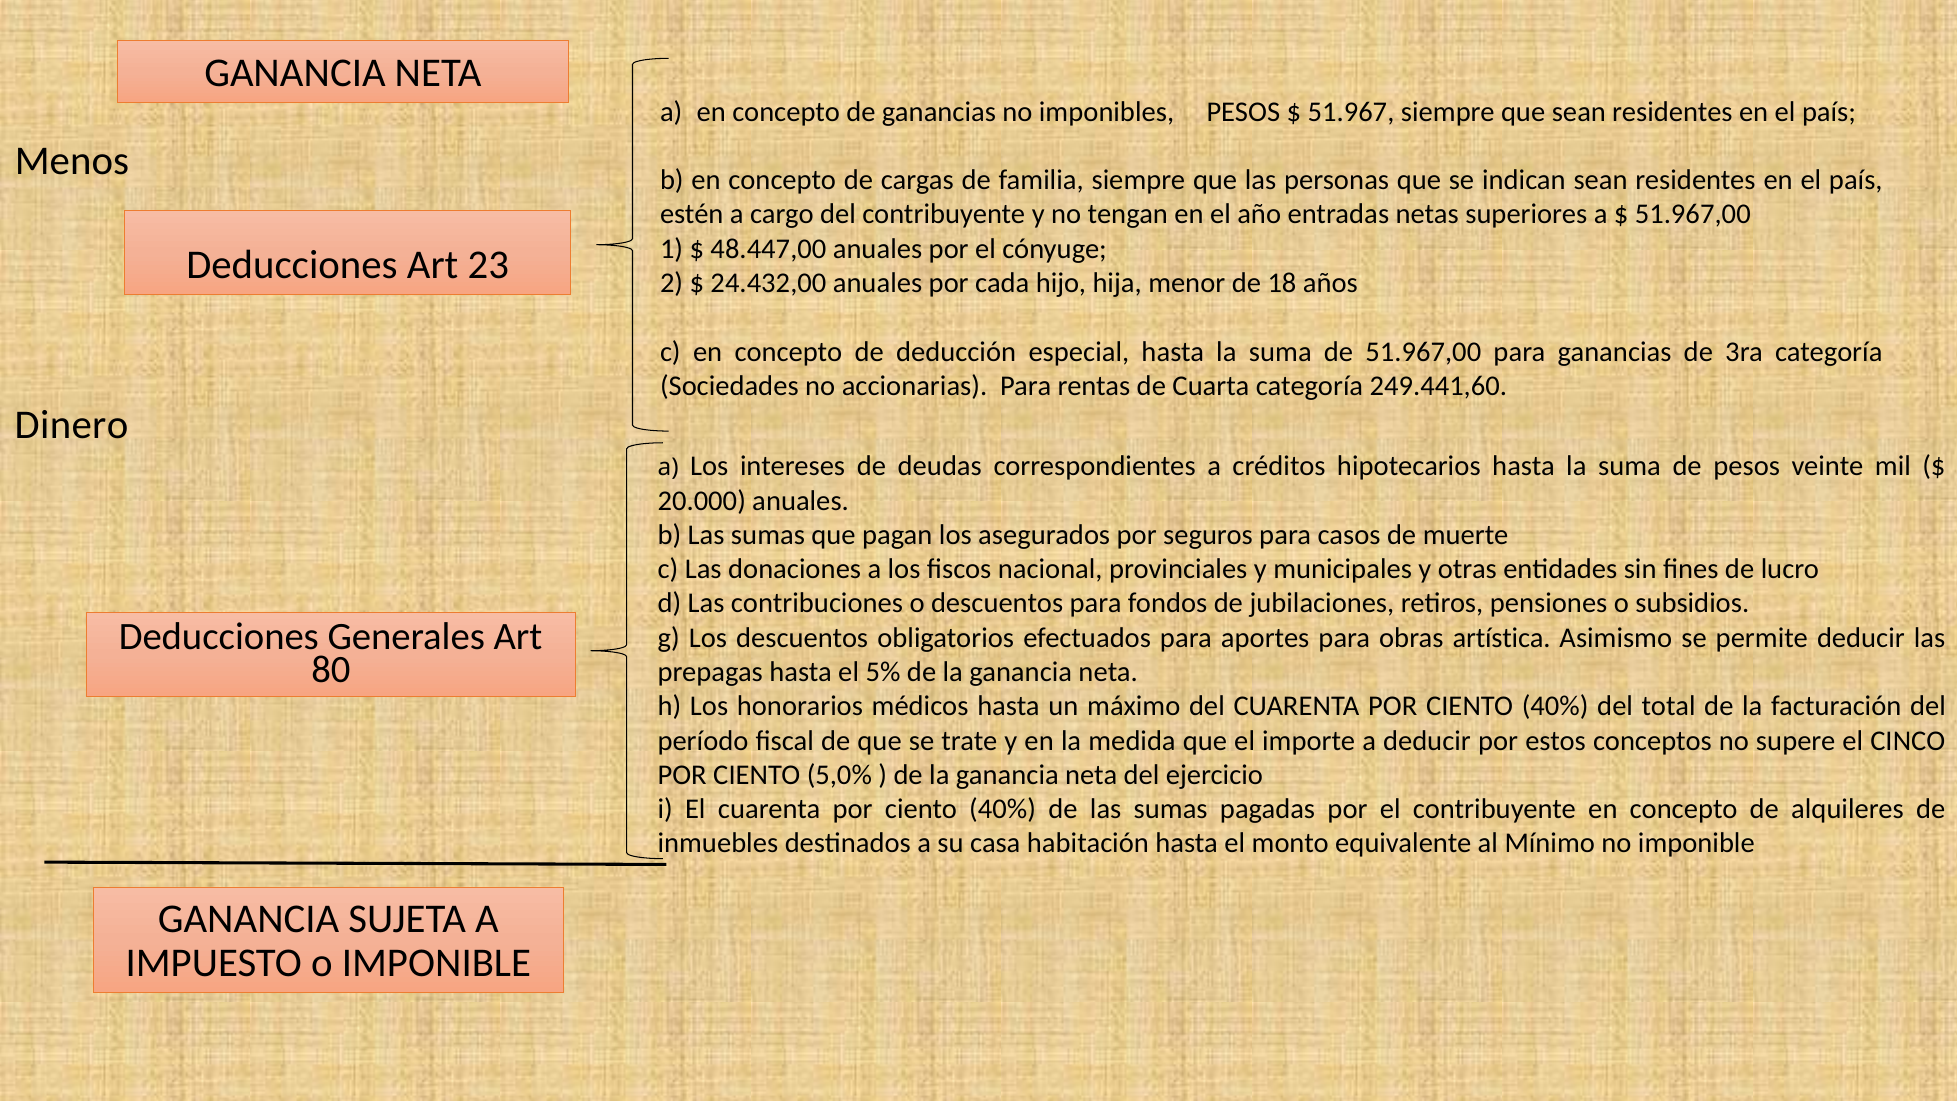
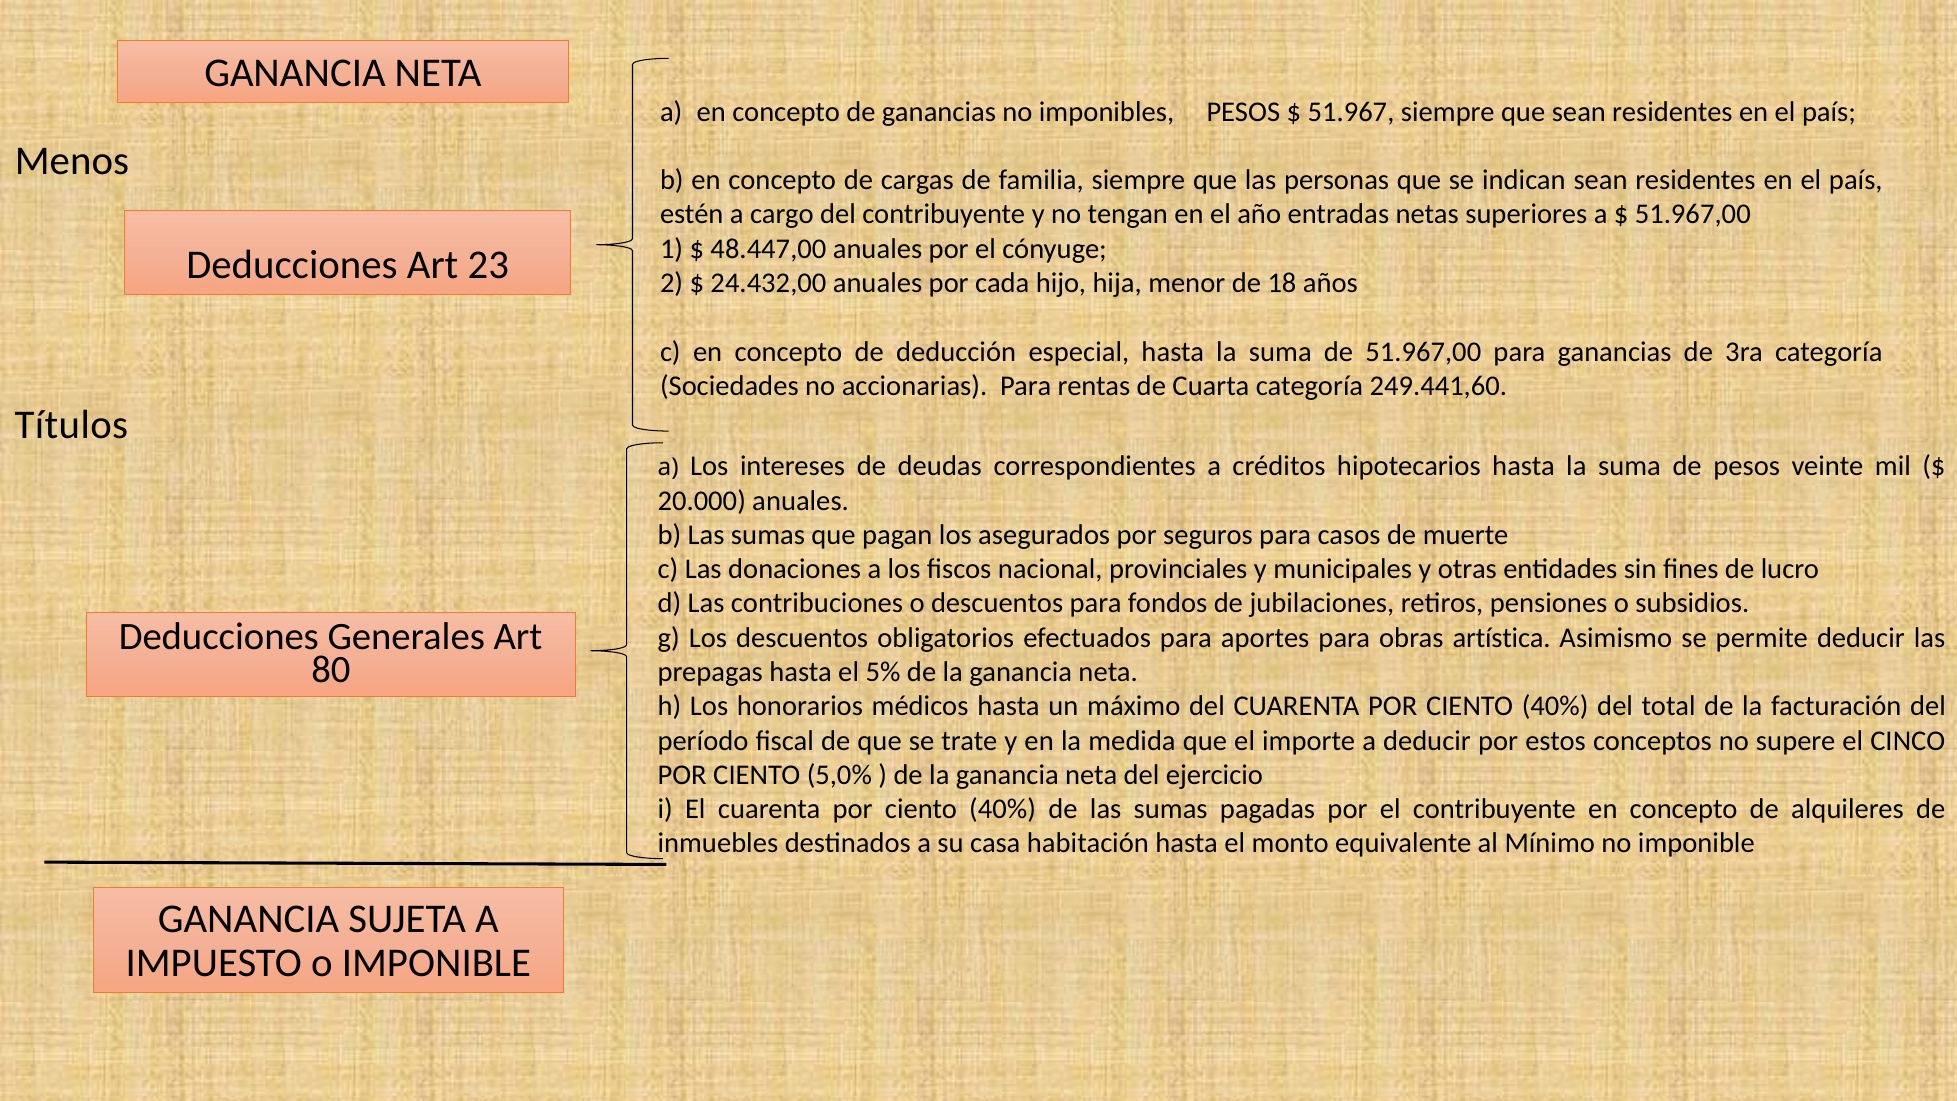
Dinero: Dinero -> Títulos
